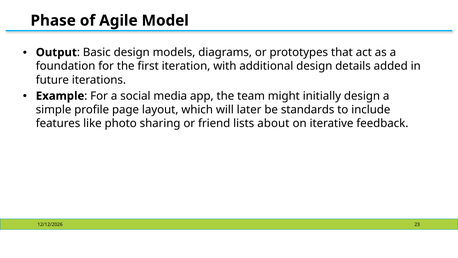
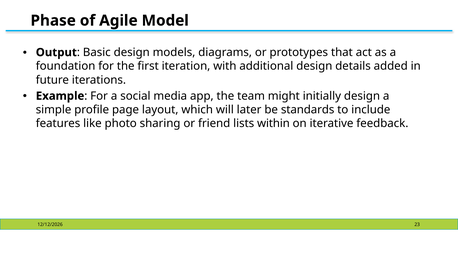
about: about -> within
